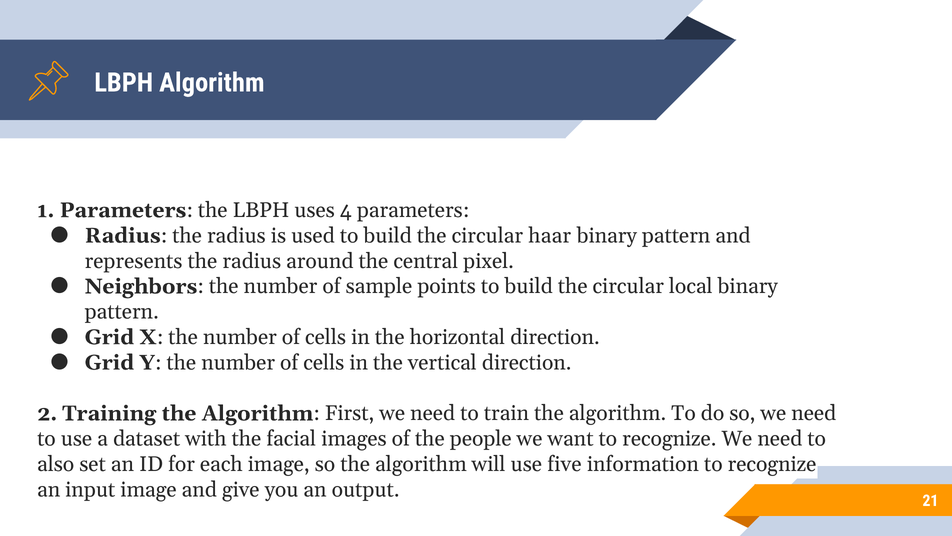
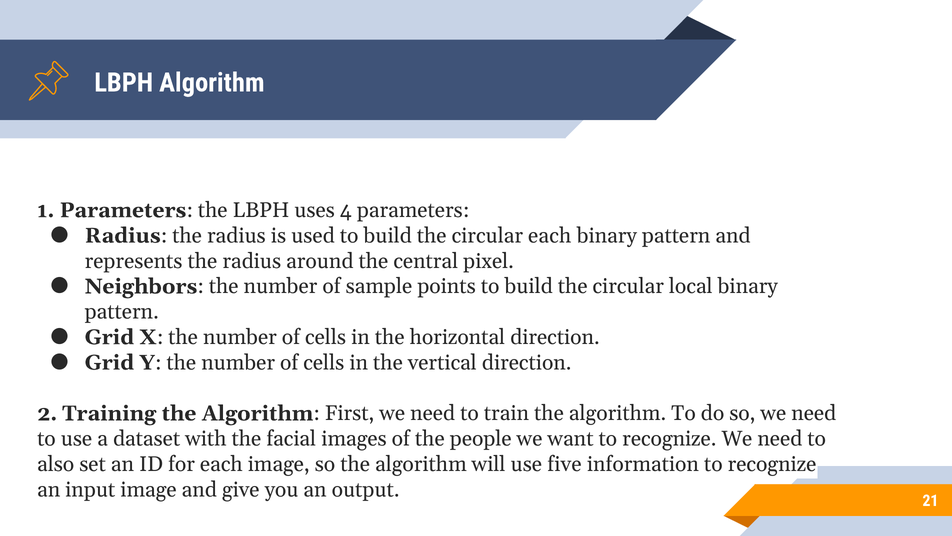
haar at (550, 235): haar -> each
